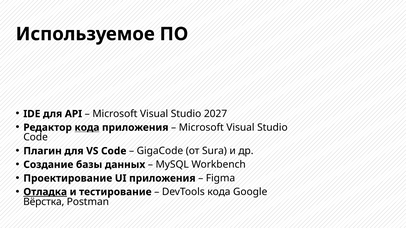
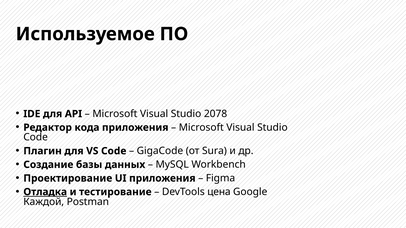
2027: 2027 -> 2078
кода at (87, 128) underline: present -> none
DevTools кода: кода -> цена
Вёрстка: Вёрстка -> Каждой
